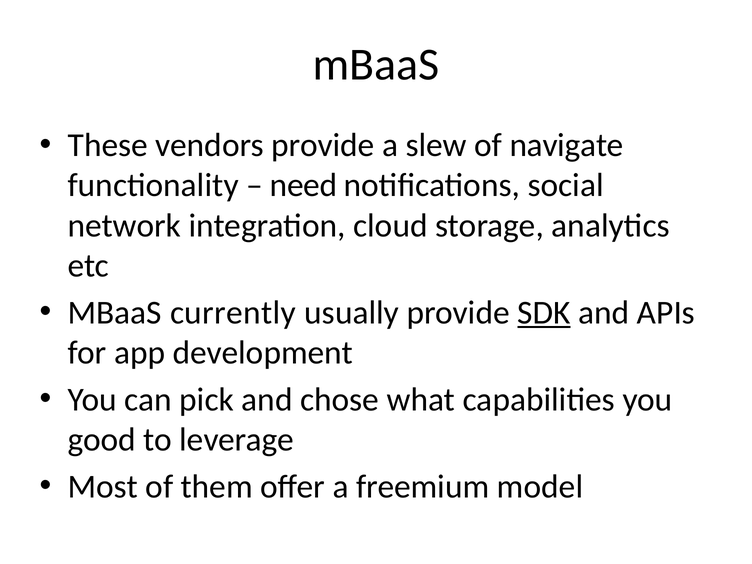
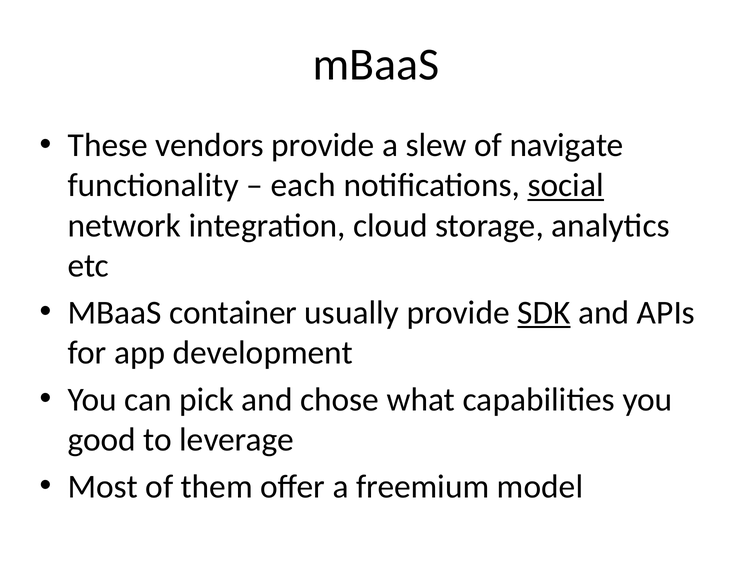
need: need -> each
social underline: none -> present
currently: currently -> container
